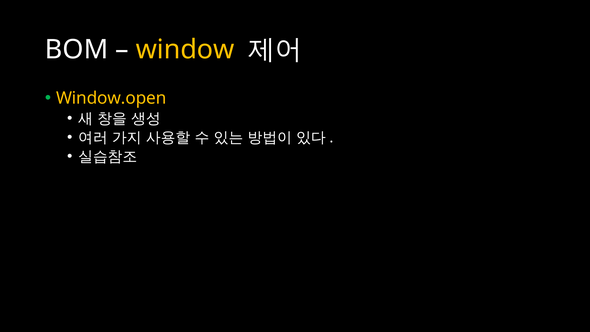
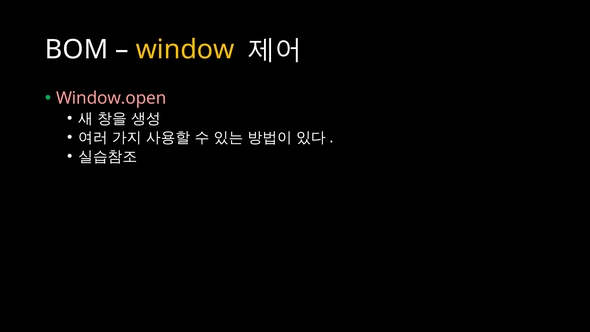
Window.open colour: yellow -> pink
